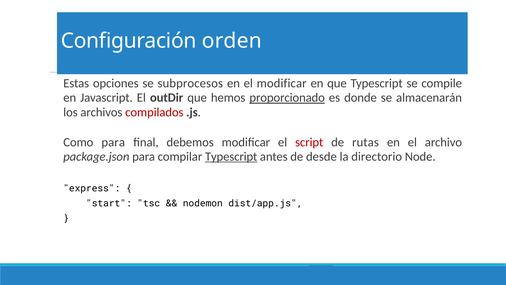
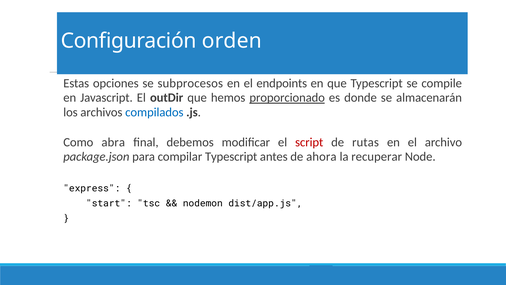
el modificar: modificar -> endpoints
compilados colour: red -> blue
Como para: para -> abra
Typescript at (231, 156) underline: present -> none
desde: desde -> ahora
directorio: directorio -> recuperar
